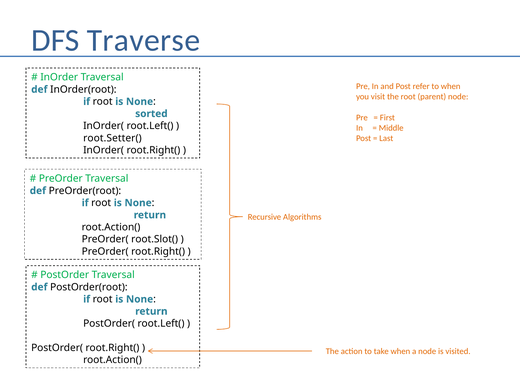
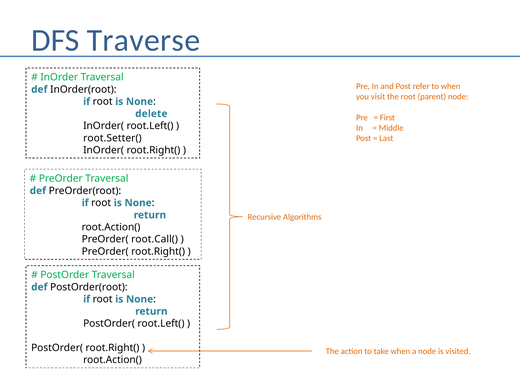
sorted: sorted -> delete
root.Slot(: root.Slot( -> root.Call(
